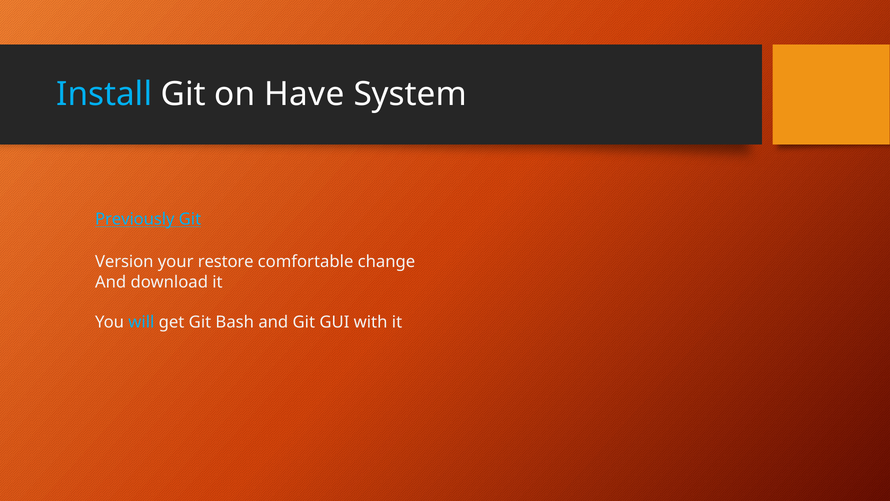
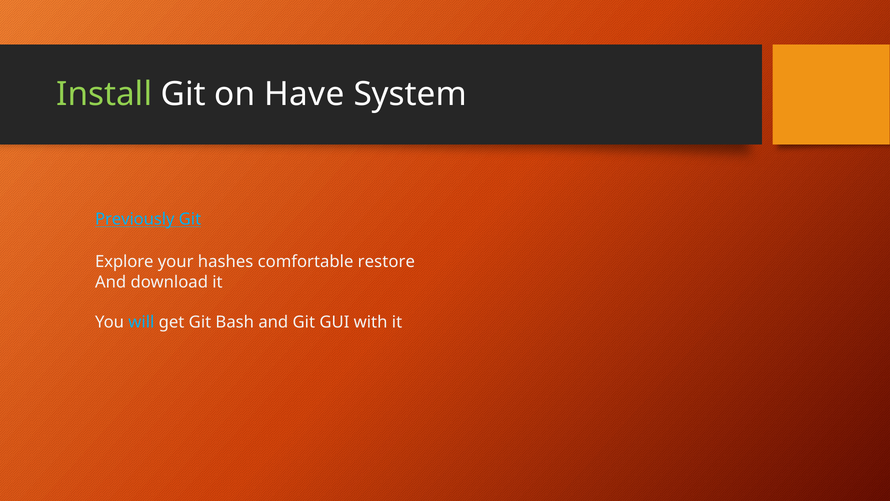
Install colour: light blue -> light green
Version: Version -> Explore
restore: restore -> hashes
change: change -> restore
